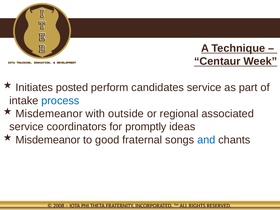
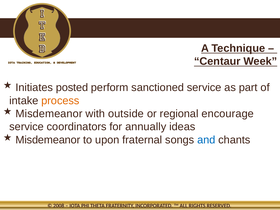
candidates: candidates -> sanctioned
process colour: blue -> orange
associated: associated -> encourage
promptly: promptly -> annually
good: good -> upon
